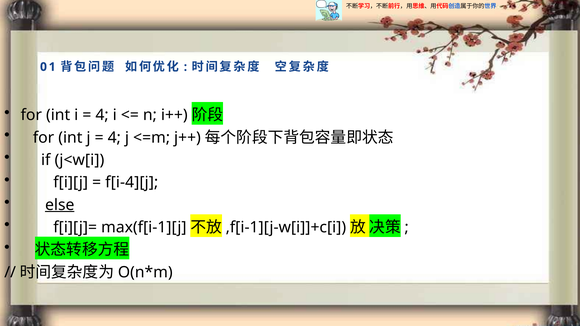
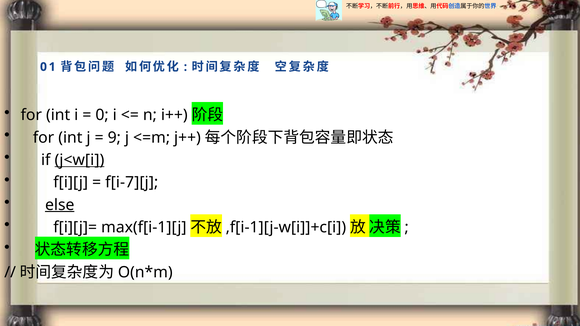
4 at (102, 115): 4 -> 0
4 at (114, 138): 4 -> 9
j<w[i underline: none -> present
f[i-4][j: f[i-4][j -> f[i-7][j
